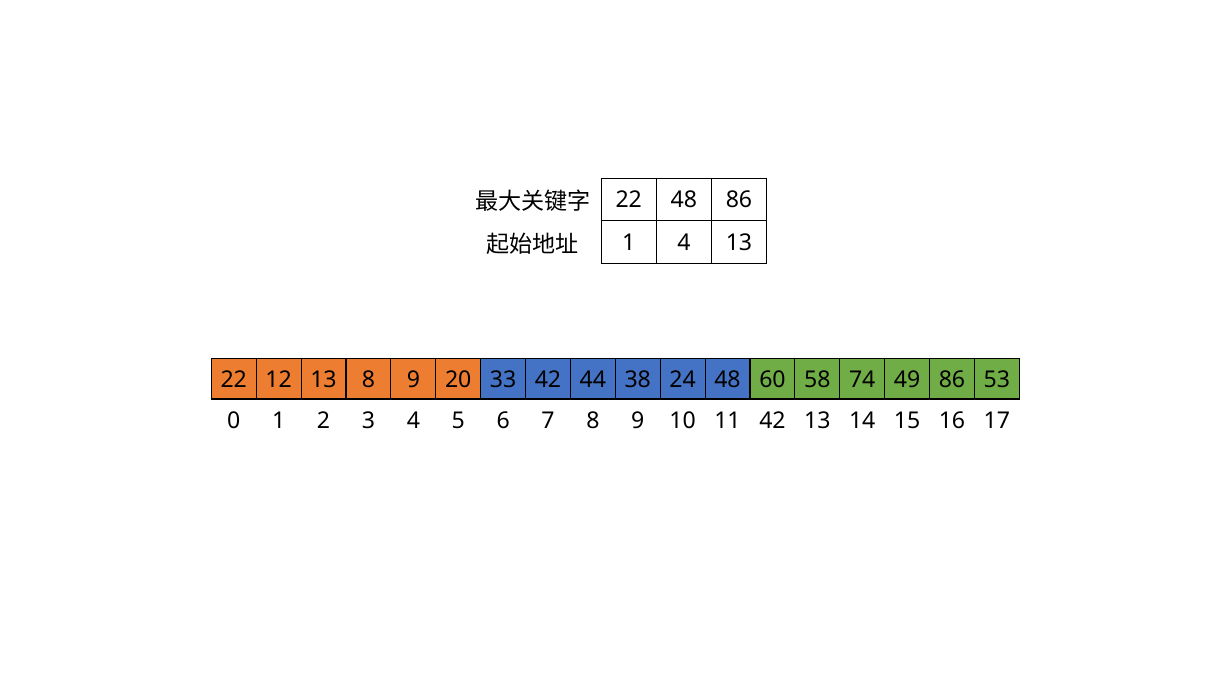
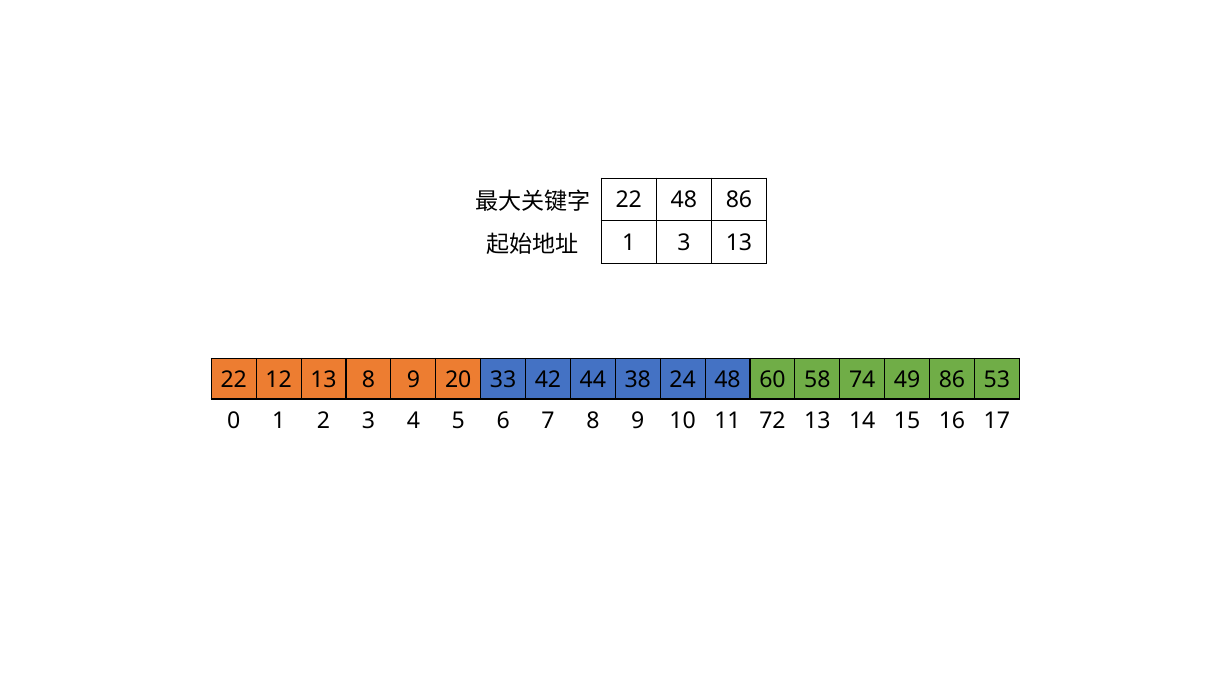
1 4: 4 -> 3
11 42: 42 -> 72
